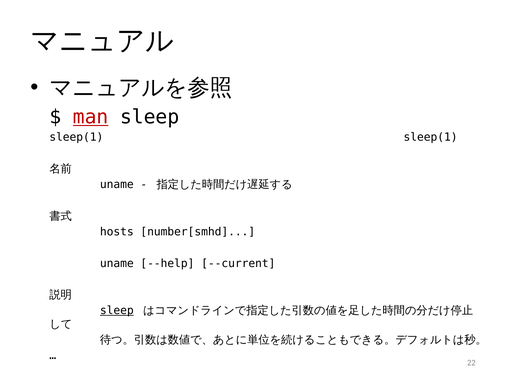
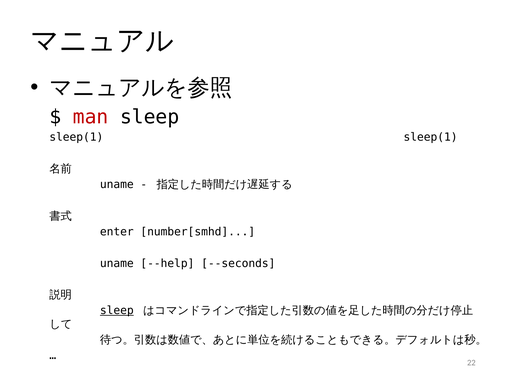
man underline: present -> none
hosts: hosts -> enter
--current: --current -> --seconds
